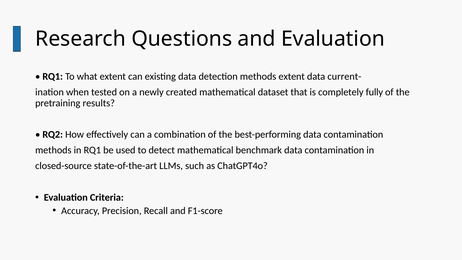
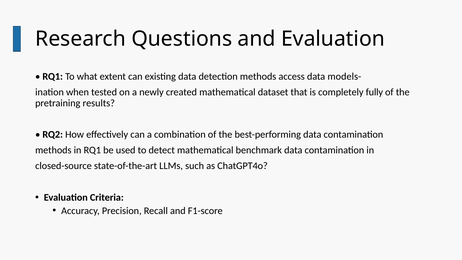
methods extent: extent -> access
current-: current- -> models-
